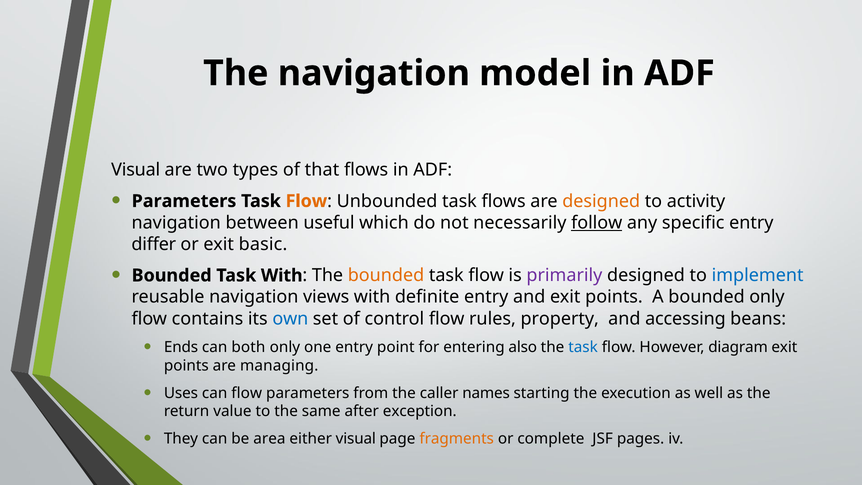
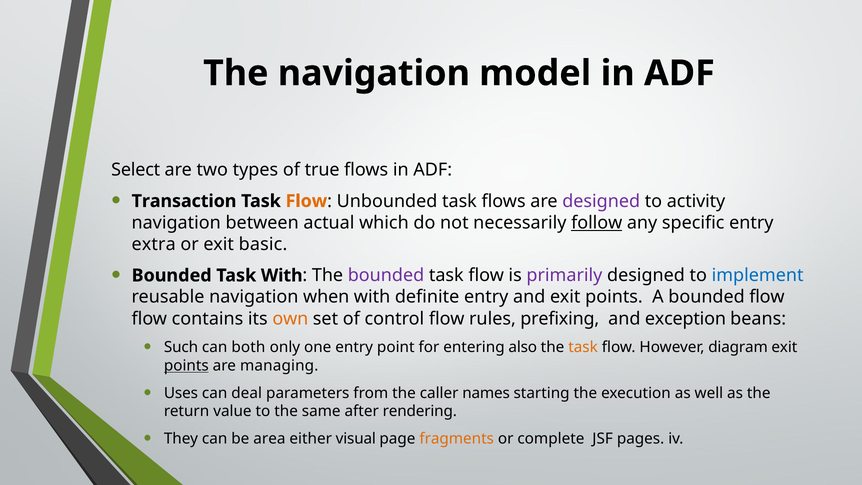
Visual at (136, 170): Visual -> Select
that: that -> true
Parameters at (184, 201): Parameters -> Transaction
designed at (601, 201) colour: orange -> purple
useful: useful -> actual
differ: differ -> extra
bounded at (386, 275) colour: orange -> purple
views: views -> when
bounded only: only -> flow
own colour: blue -> orange
property: property -> prefixing
accessing: accessing -> exception
Ends: Ends -> Such
task at (583, 347) colour: blue -> orange
points at (186, 366) underline: none -> present
can flow: flow -> deal
exception: exception -> rendering
